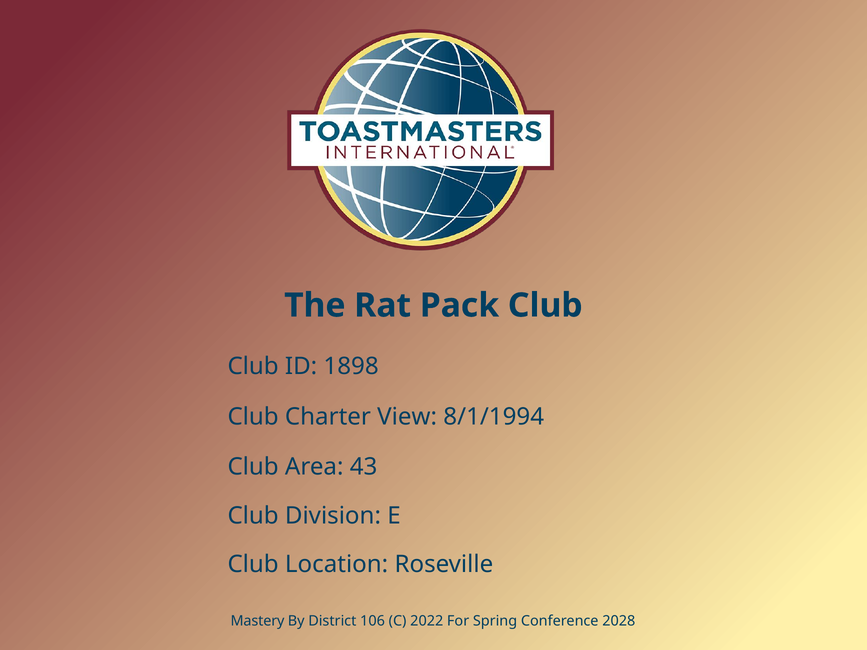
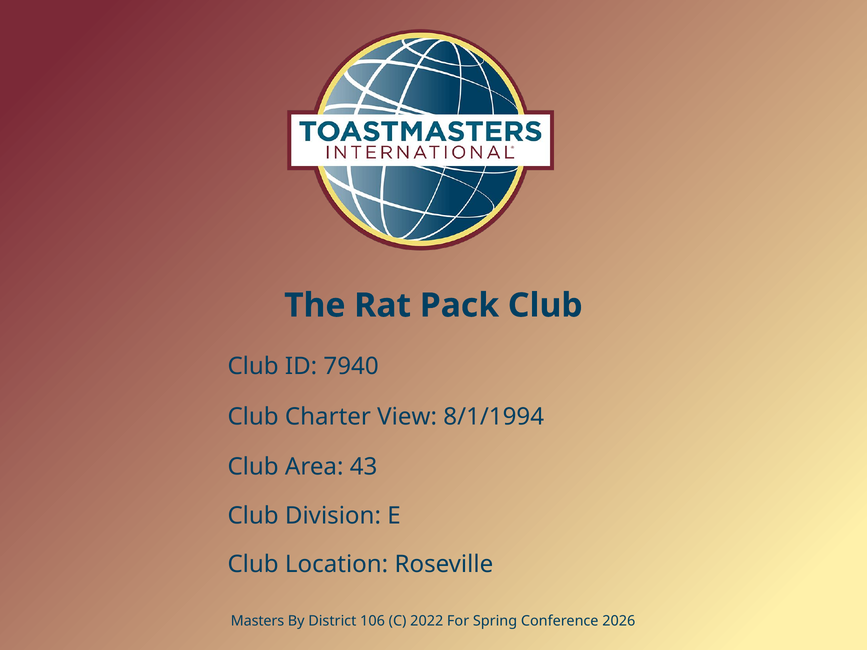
1898: 1898 -> 7940
Mastery: Mastery -> Masters
2028: 2028 -> 2026
